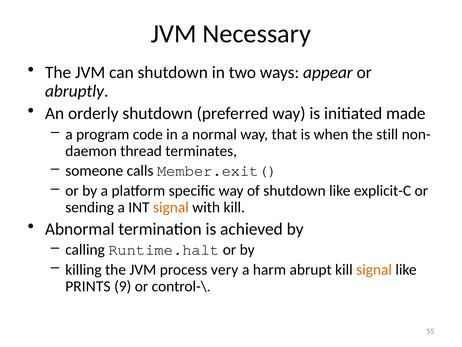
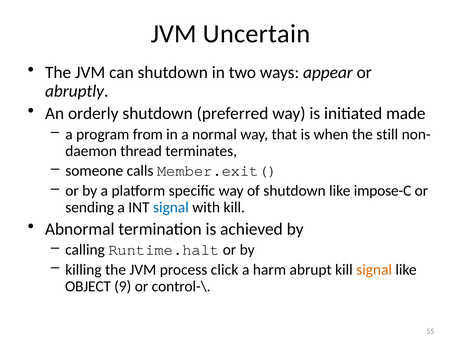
Necessary: Necessary -> Uncertain
code: code -> from
explicit-C: explicit-C -> impose-C
signal at (171, 207) colour: orange -> blue
very: very -> click
PRINTS: PRINTS -> OBJECT
